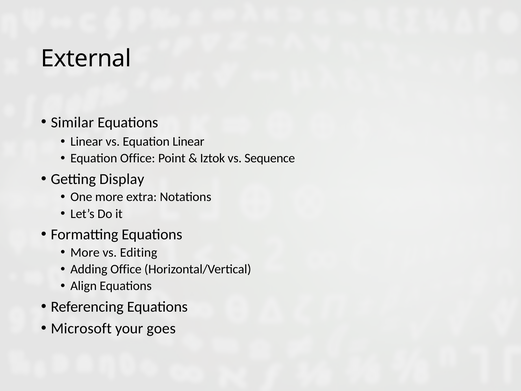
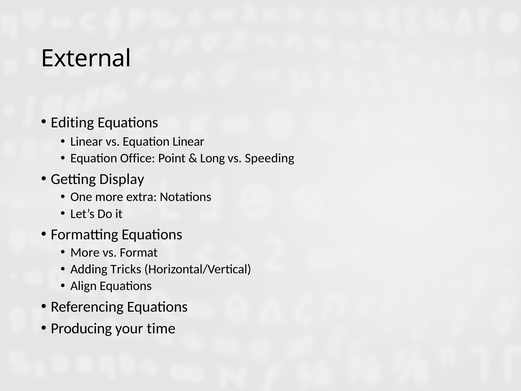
Similar: Similar -> Editing
Iztok: Iztok -> Long
Sequence: Sequence -> Speeding
Editing: Editing -> Format
Adding Office: Office -> Tricks
Microsoft: Microsoft -> Producing
goes: goes -> time
